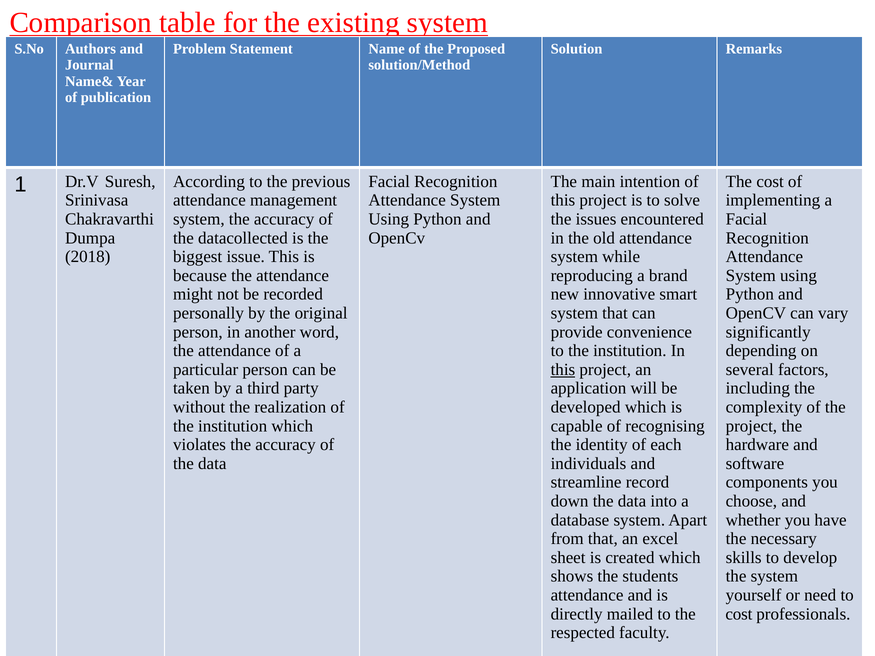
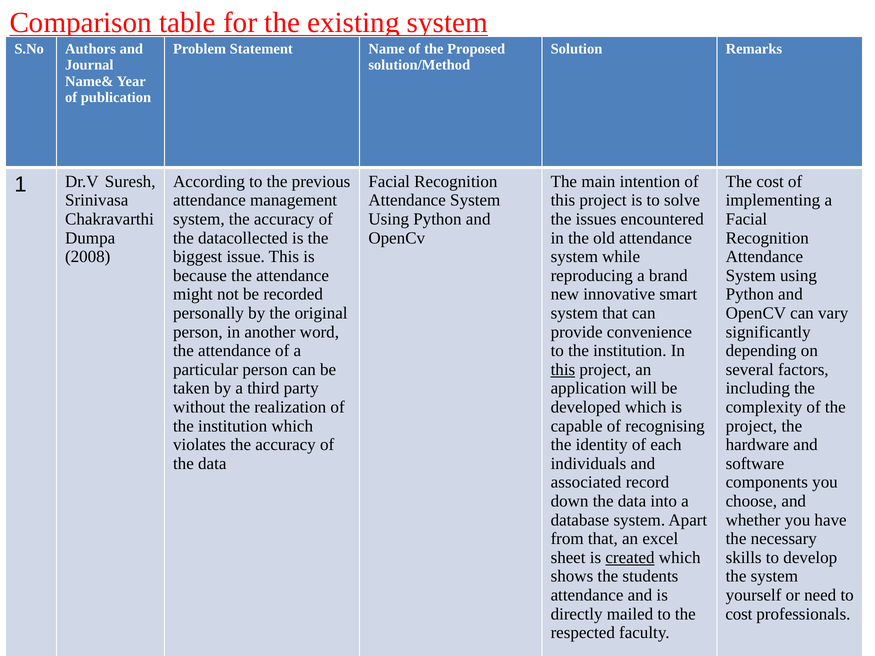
2018: 2018 -> 2008
streamline: streamline -> associated
created underline: none -> present
